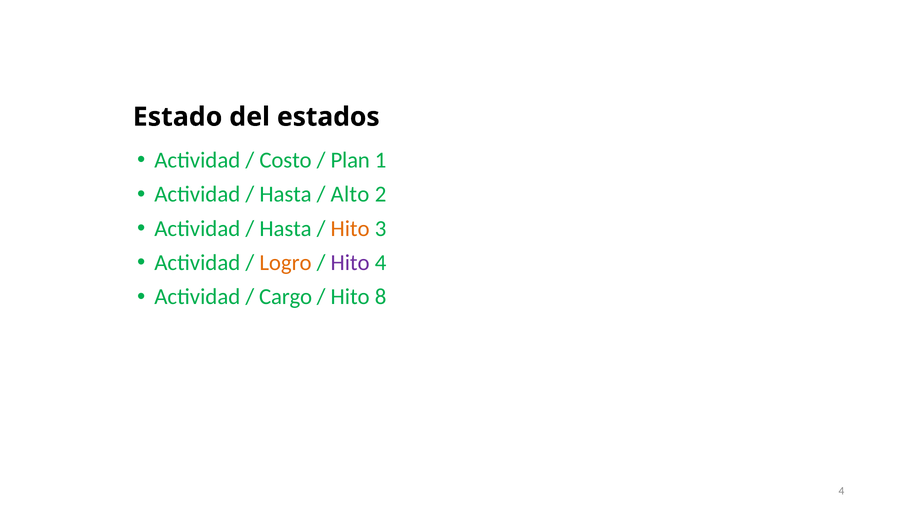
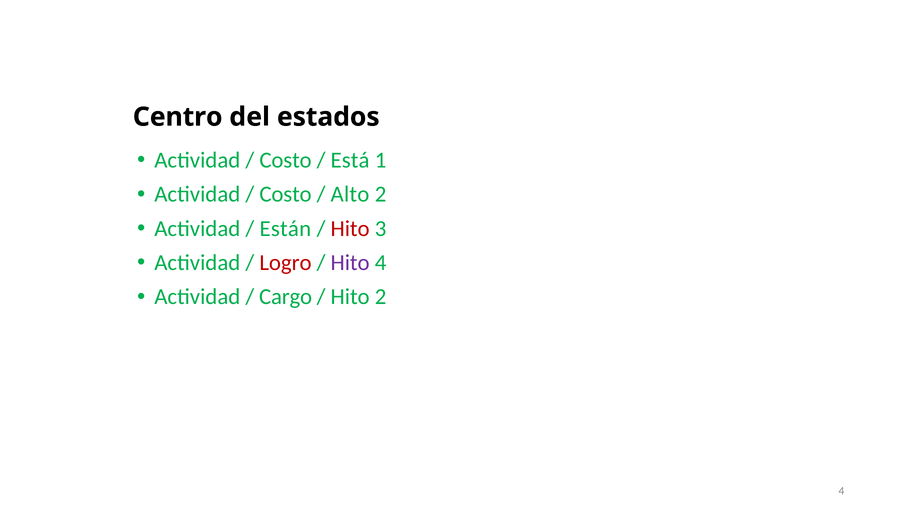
Estado: Estado -> Centro
Plan: Plan -> Está
Hasta at (286, 194): Hasta -> Costo
Hasta at (286, 229): Hasta -> Están
Hito at (350, 229) colour: orange -> red
Logro colour: orange -> red
Hito 8: 8 -> 2
